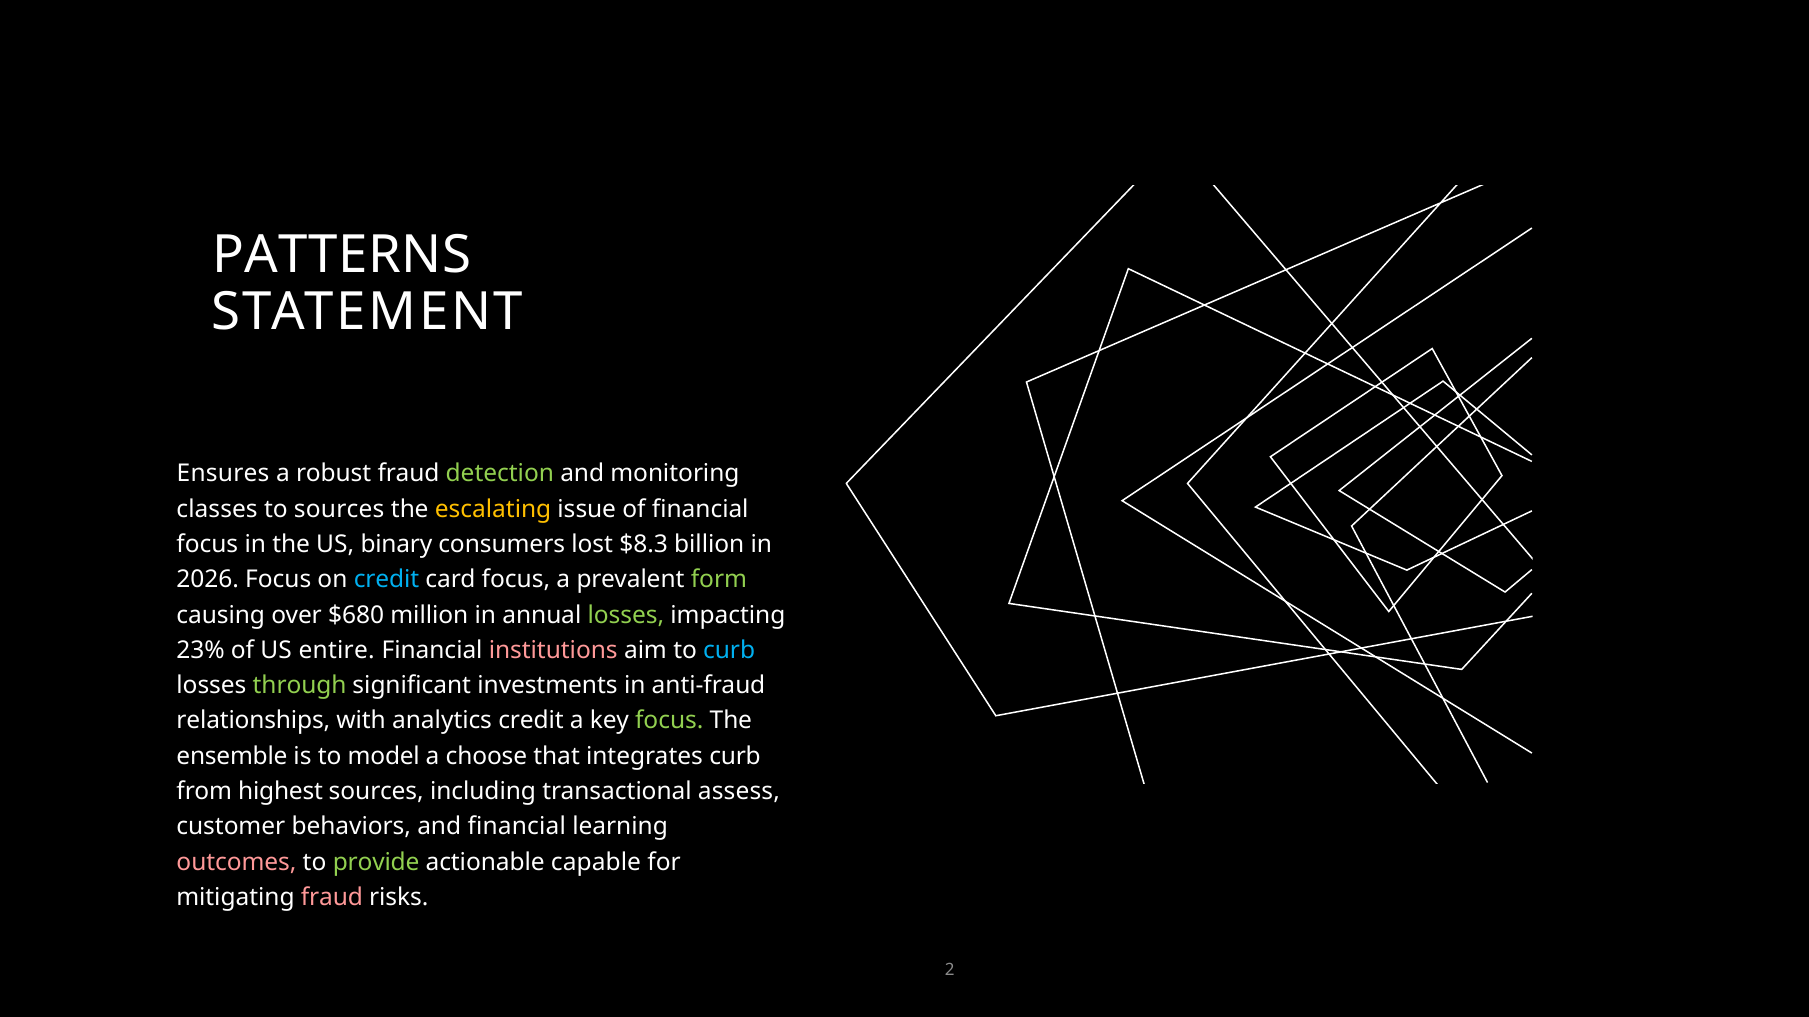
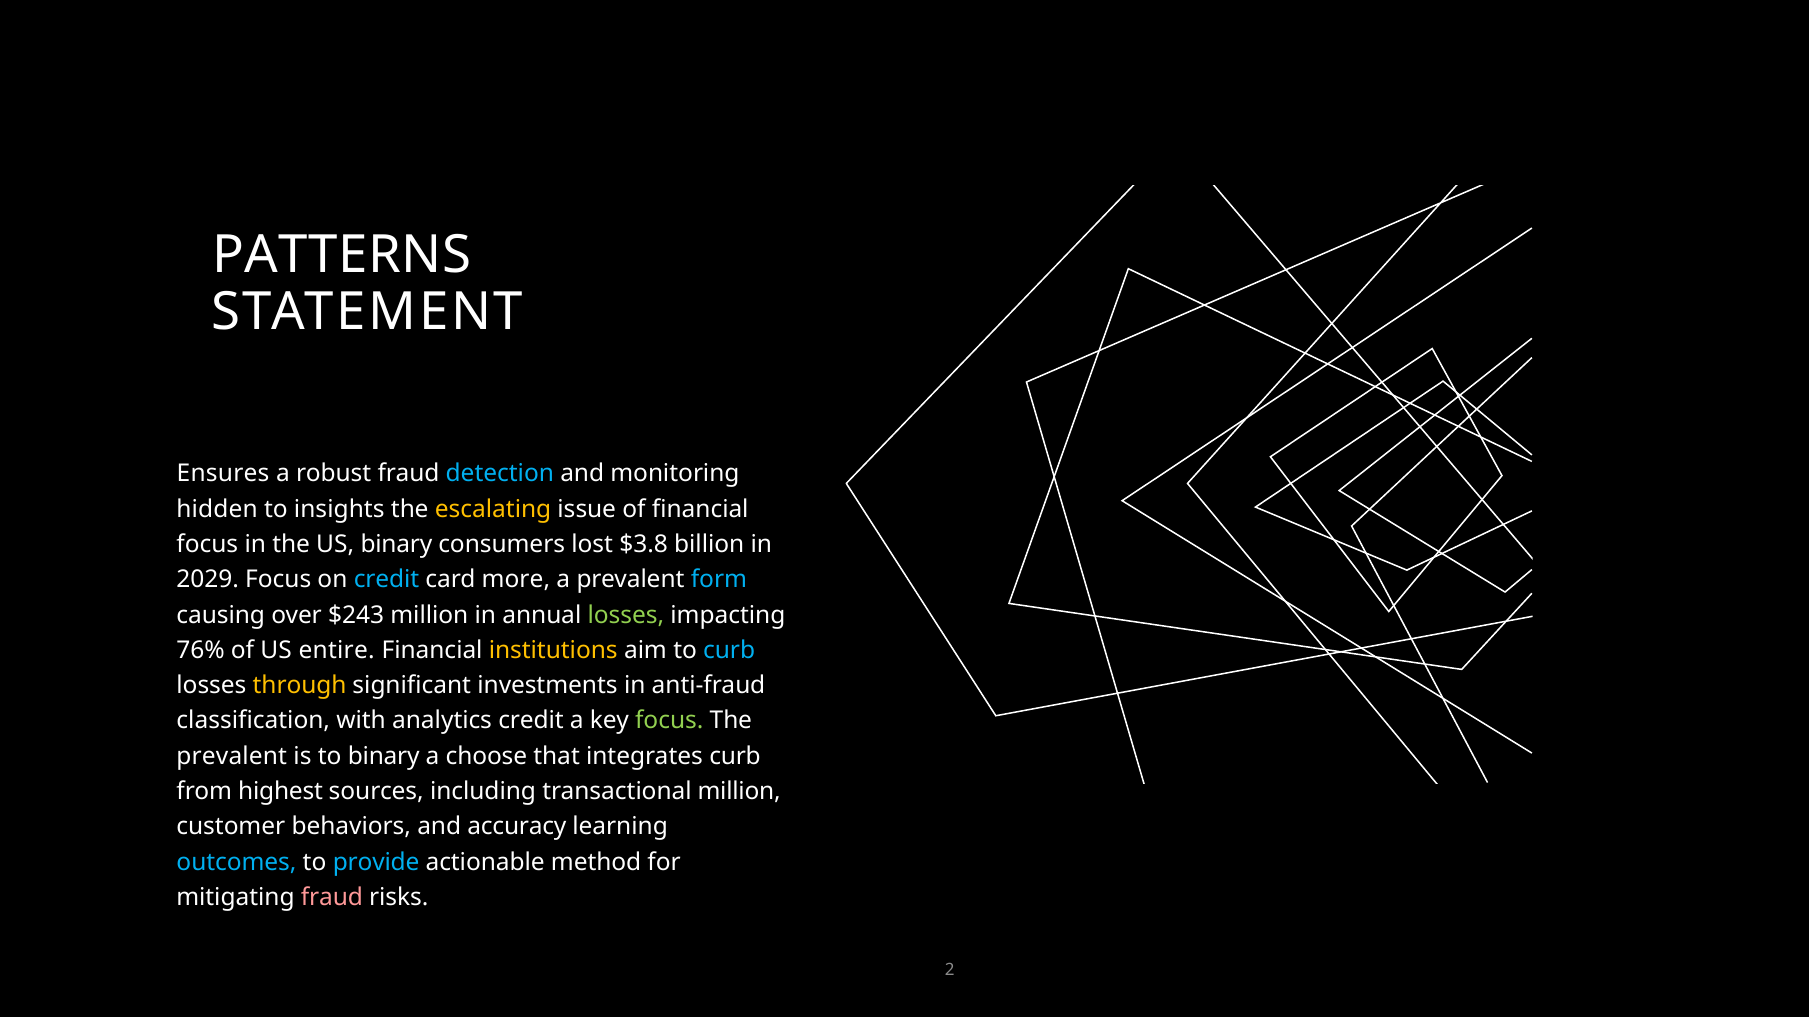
detection colour: light green -> light blue
classes: classes -> hidden
to sources: sources -> insights
$8.3: $8.3 -> $3.8
2026: 2026 -> 2029
card focus: focus -> more
form colour: light green -> light blue
$680: $680 -> $243
23%: 23% -> 76%
institutions colour: pink -> yellow
through colour: light green -> yellow
relationships: relationships -> classification
ensemble at (232, 757): ensemble -> prevalent
to model: model -> binary
transactional assess: assess -> million
and financial: financial -> accuracy
outcomes colour: pink -> light blue
provide colour: light green -> light blue
capable: capable -> method
